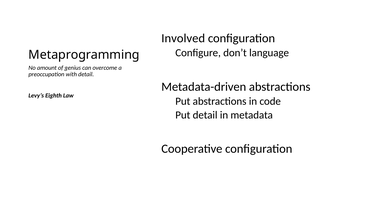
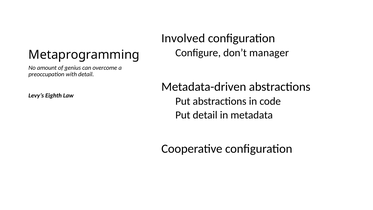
language: language -> manager
